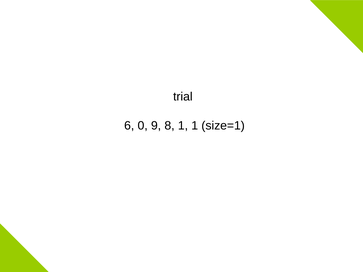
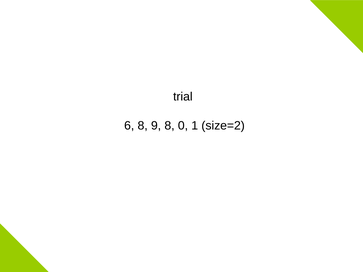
6 0: 0 -> 8
8 1: 1 -> 0
size=1: size=1 -> size=2
